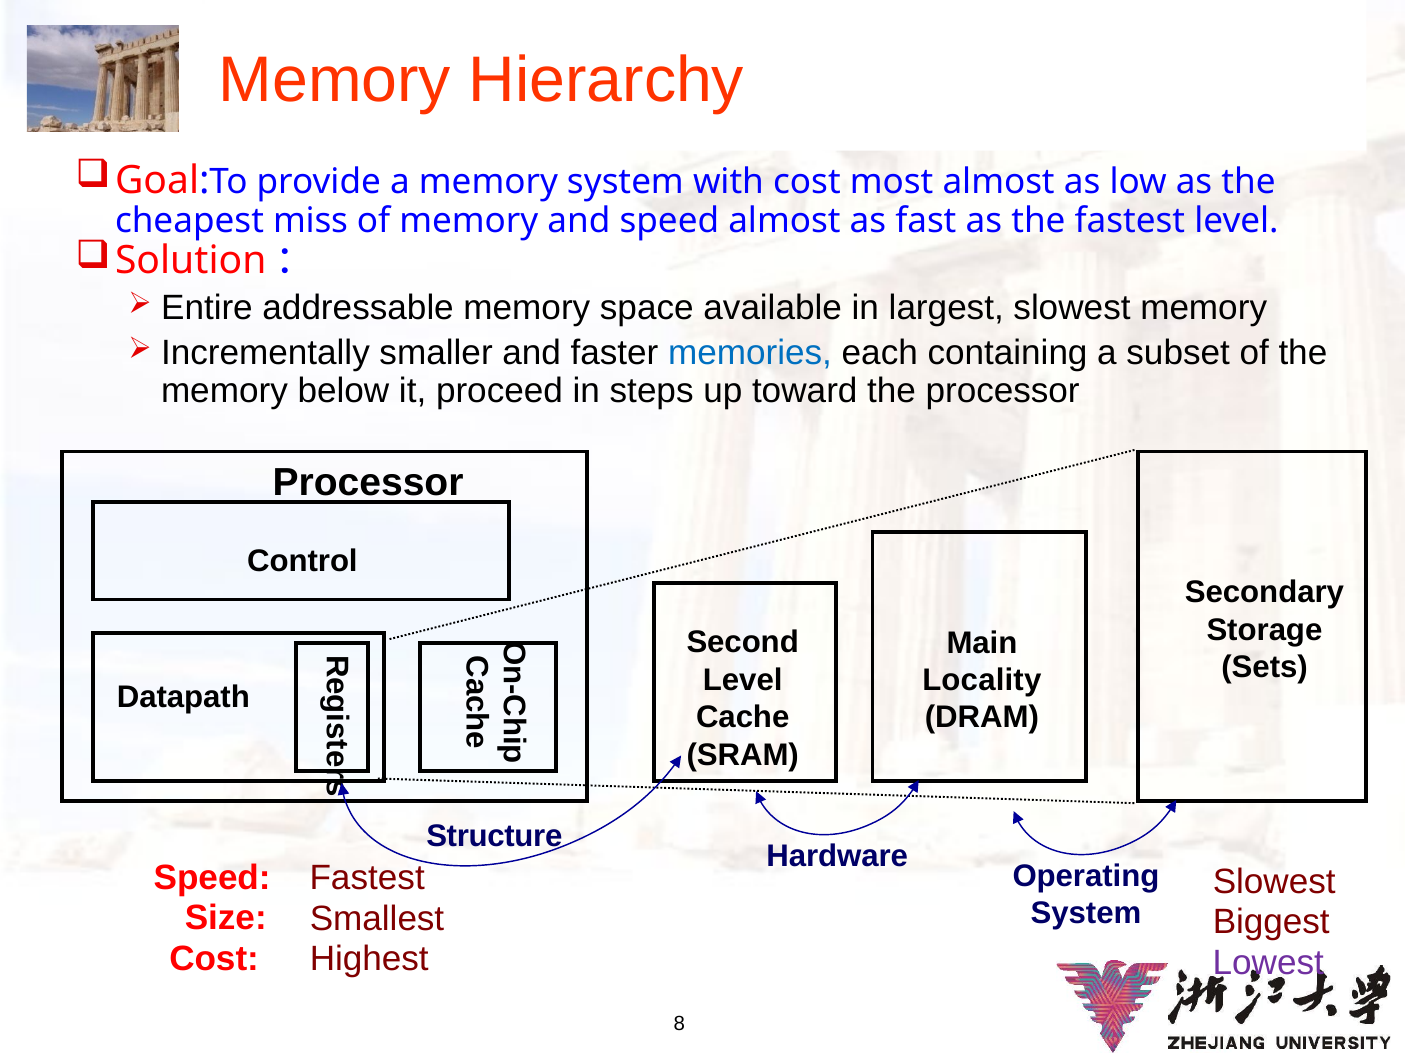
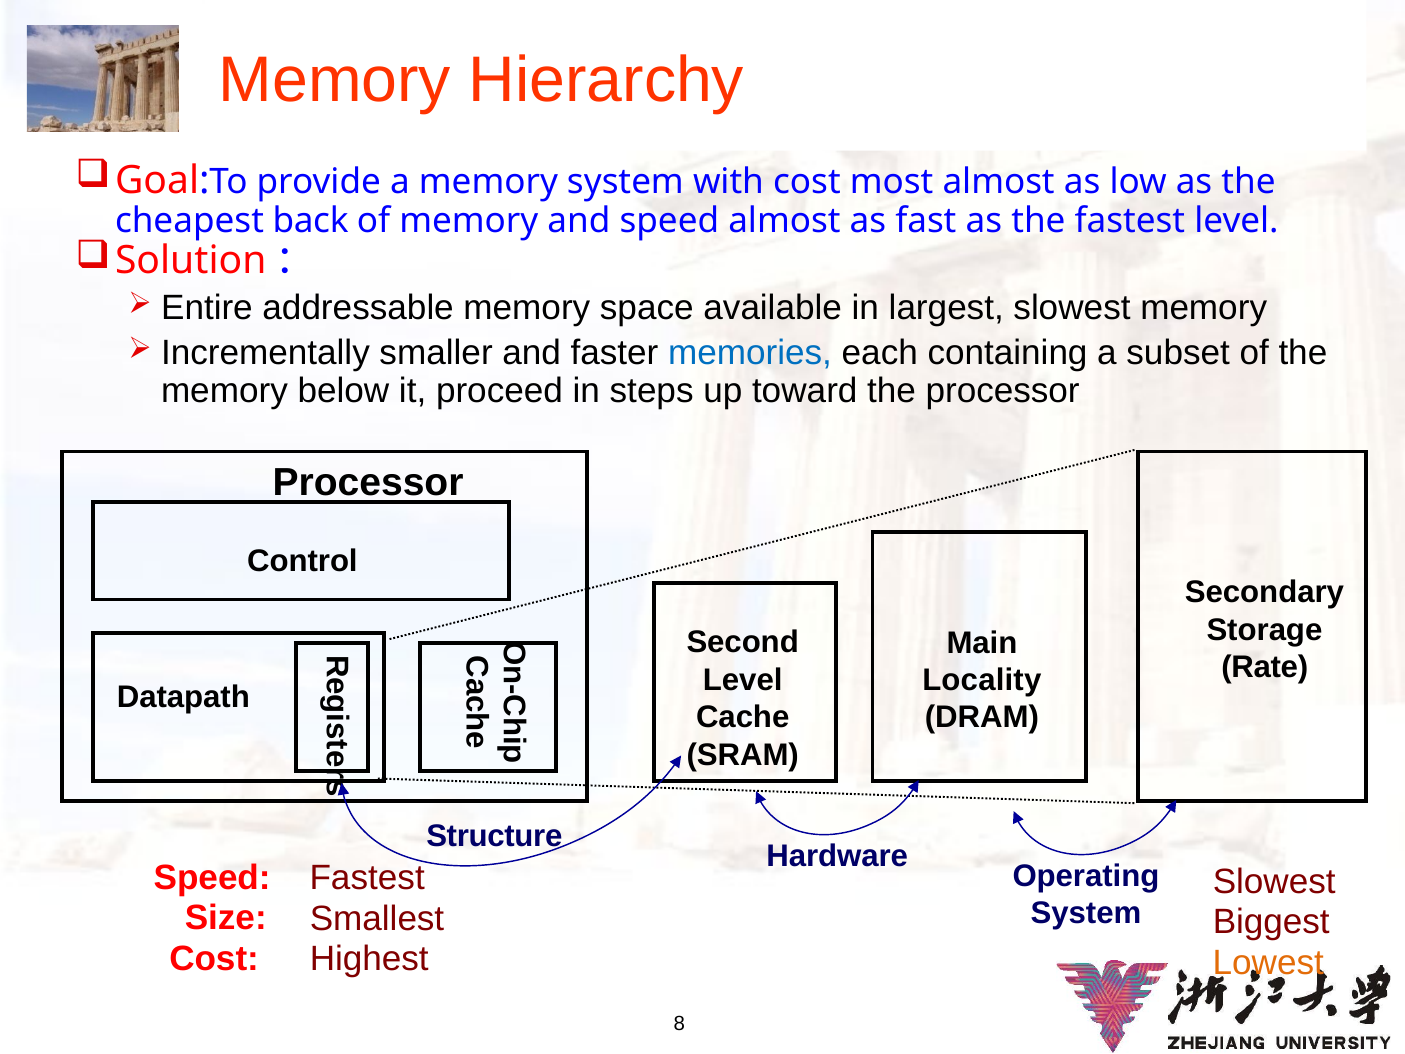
miss: miss -> back
Sets: Sets -> Rate
Lowest colour: purple -> orange
